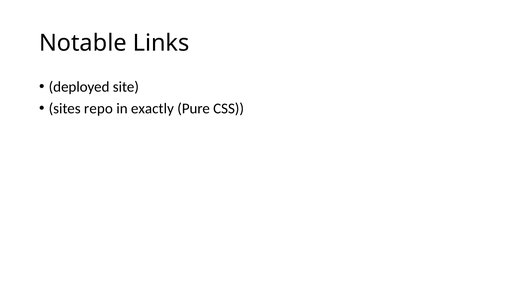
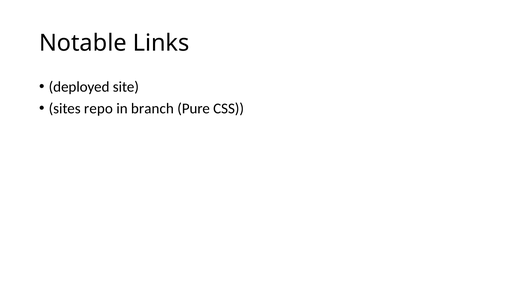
exactly: exactly -> branch
